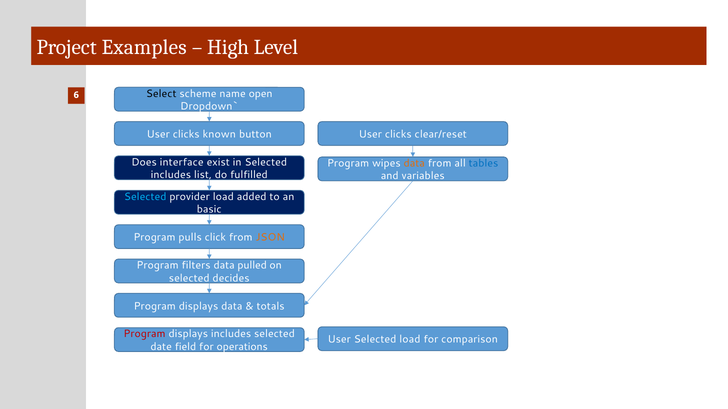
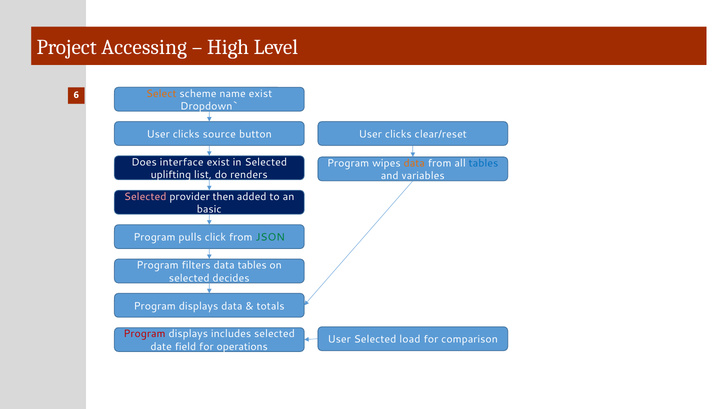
Examples: Examples -> Accessing
Select colour: black -> orange
name open: open -> exist
known: known -> source
includes at (171, 175): includes -> uplifting
fulfilled: fulfilled -> renders
Selected at (145, 197) colour: light blue -> pink
provider load: load -> then
JSON colour: orange -> green
data pulled: pulled -> tables
